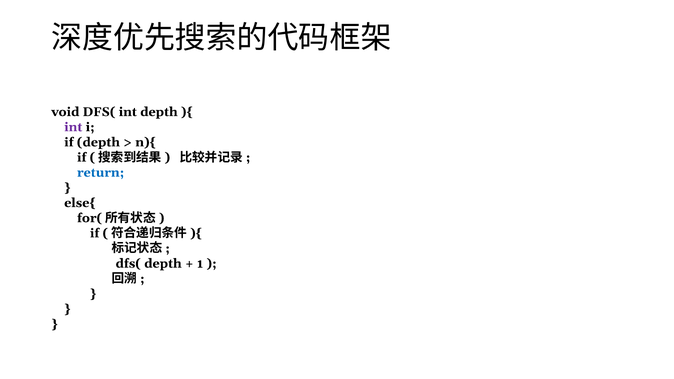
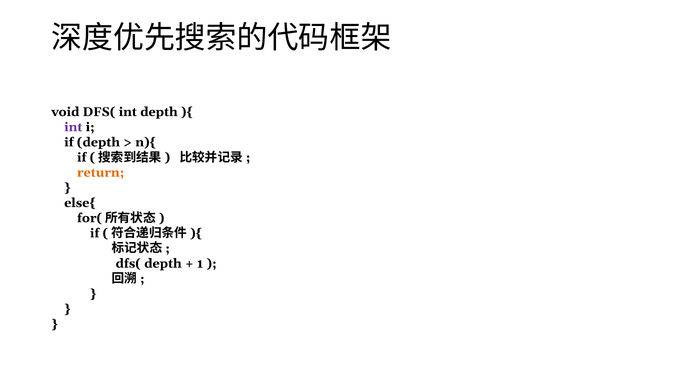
return colour: blue -> orange
